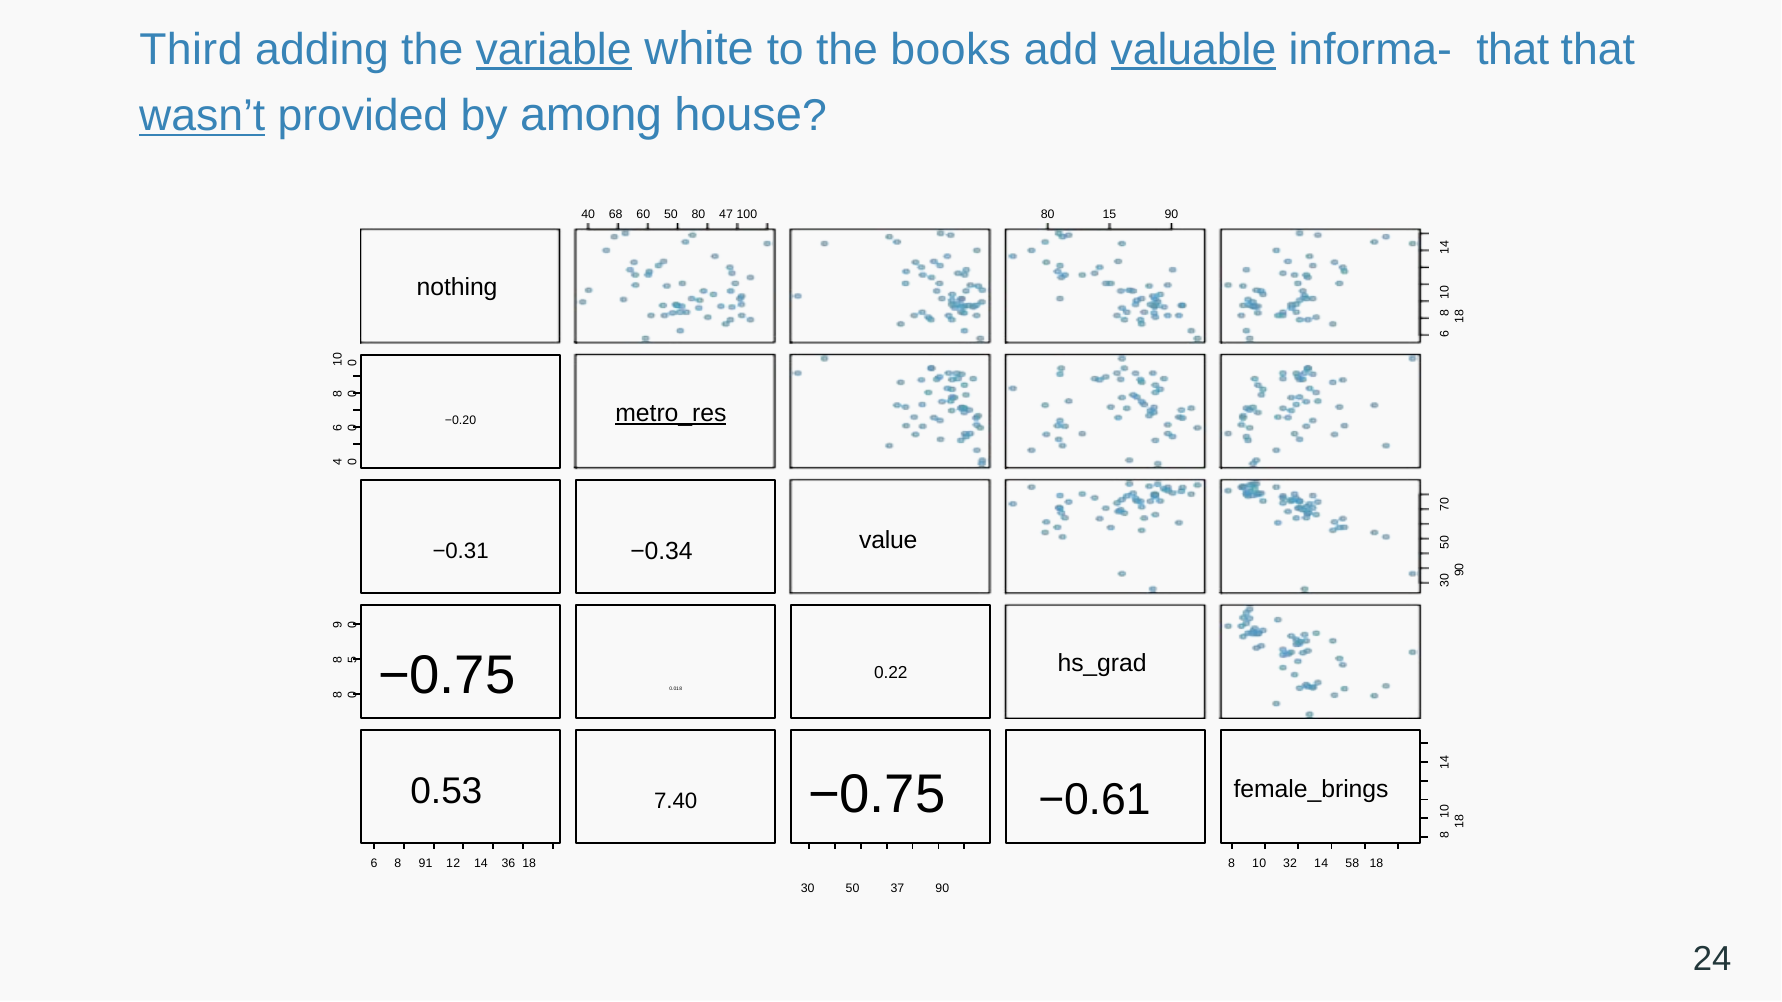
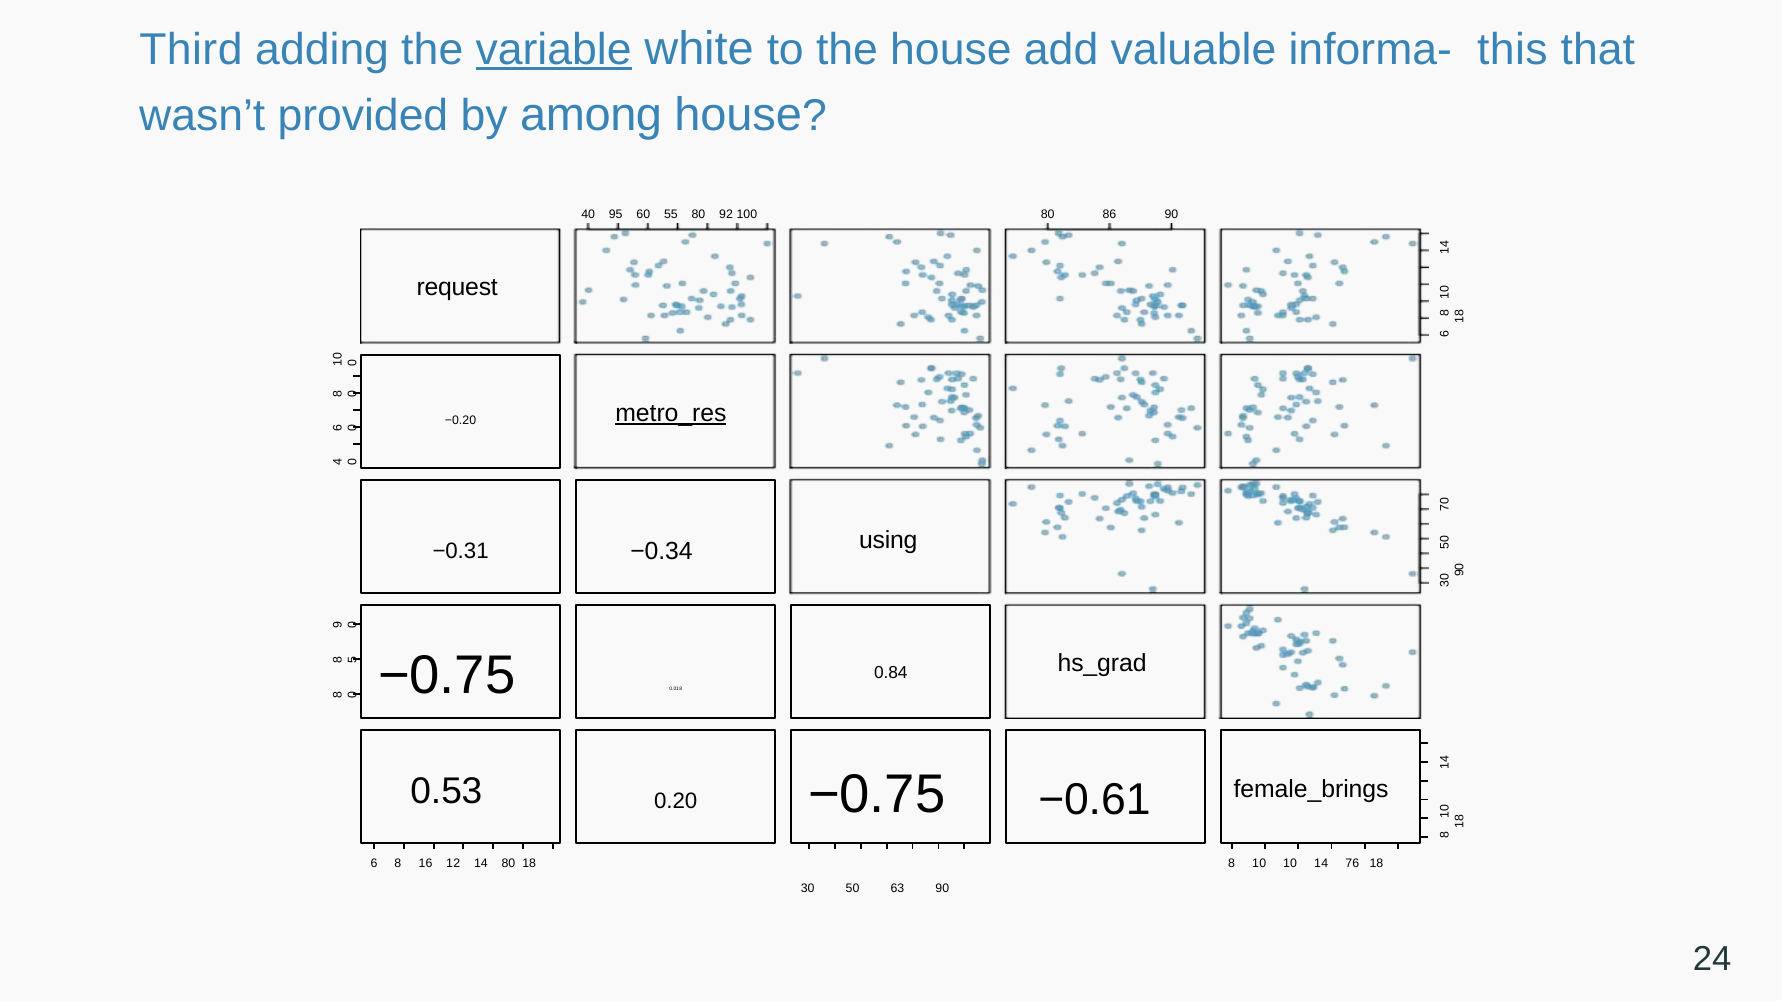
the books: books -> house
valuable underline: present -> none
informa- that: that -> this
wasn’t underline: present -> none
68: 68 -> 95
60 50: 50 -> 55
47: 47 -> 92
15: 15 -> 86
nothing: nothing -> request
value: value -> using
0.22: 0.22 -> 0.84
7.40: 7.40 -> 0.20
91: 91 -> 16
14 36: 36 -> 80
10 32: 32 -> 10
58: 58 -> 76
37: 37 -> 63
